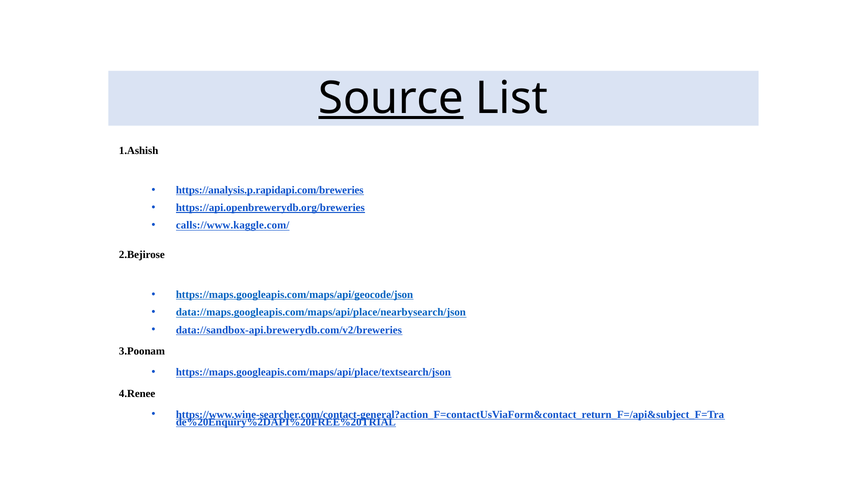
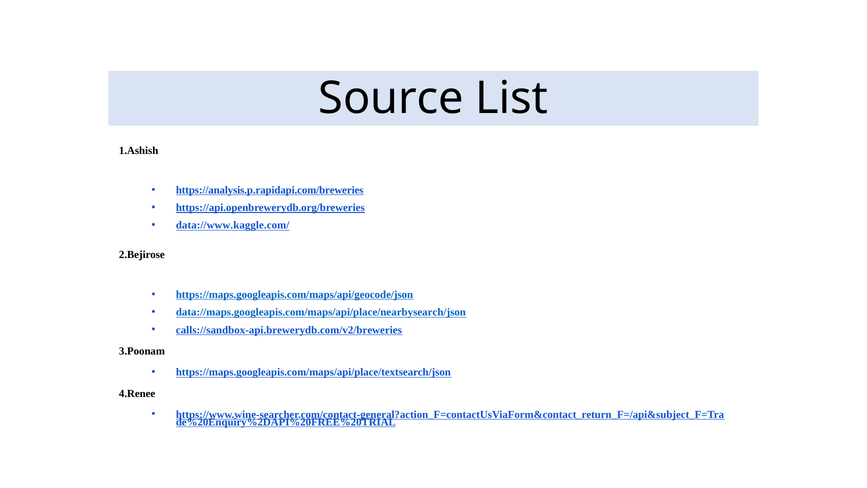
Source underline: present -> none
calls://www.kaggle.com/: calls://www.kaggle.com/ -> data://www.kaggle.com/
data://sandbox-api.brewerydb.com/v2/breweries: data://sandbox-api.brewerydb.com/v2/breweries -> calls://sandbox-api.brewerydb.com/v2/breweries
